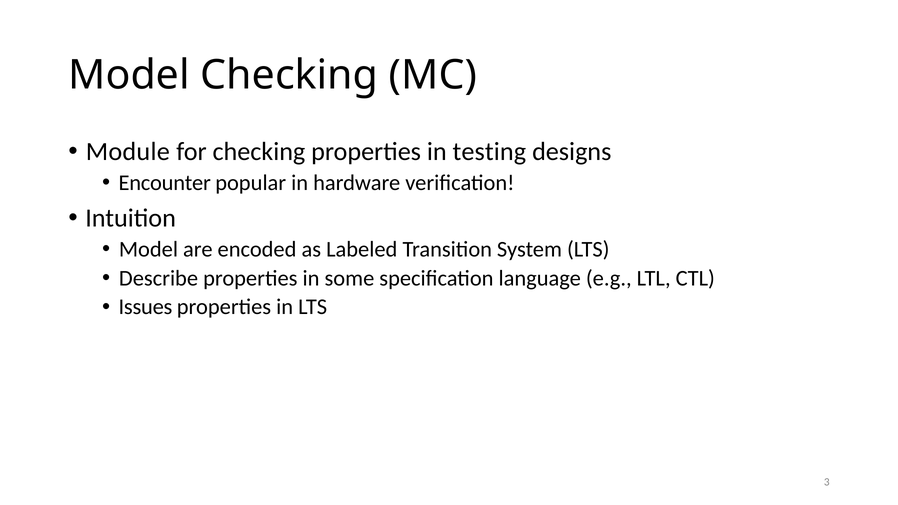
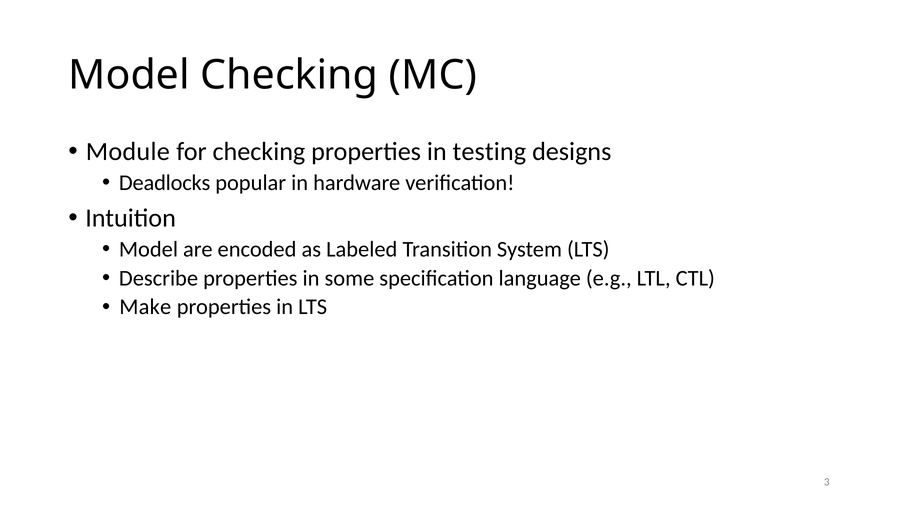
Encounter: Encounter -> Deadlocks
Issues: Issues -> Make
